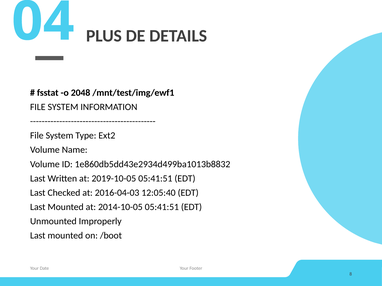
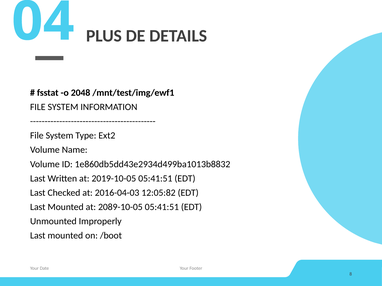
12:05:40: 12:05:40 -> 12:05:82
2014-10-05: 2014-10-05 -> 2089-10-05
